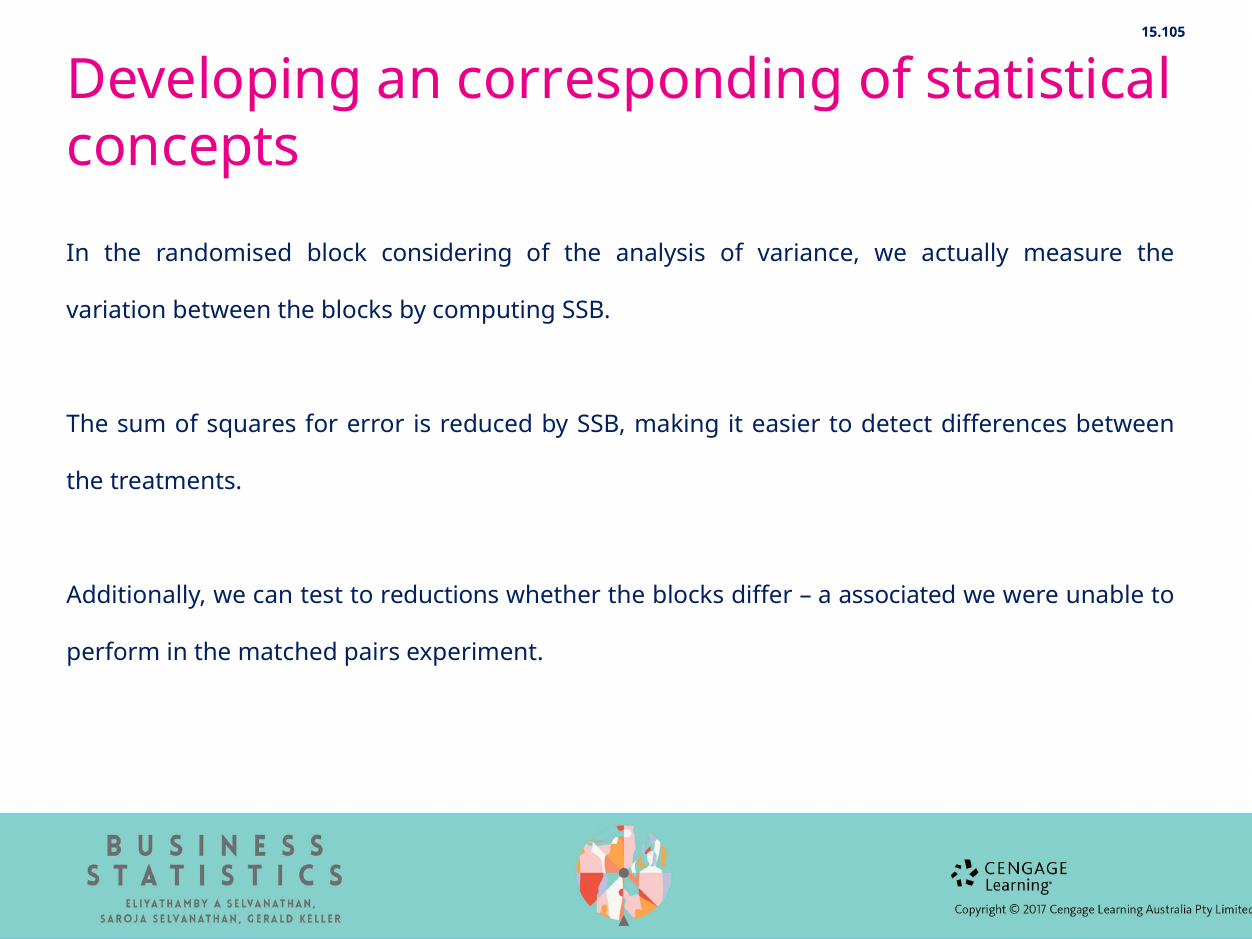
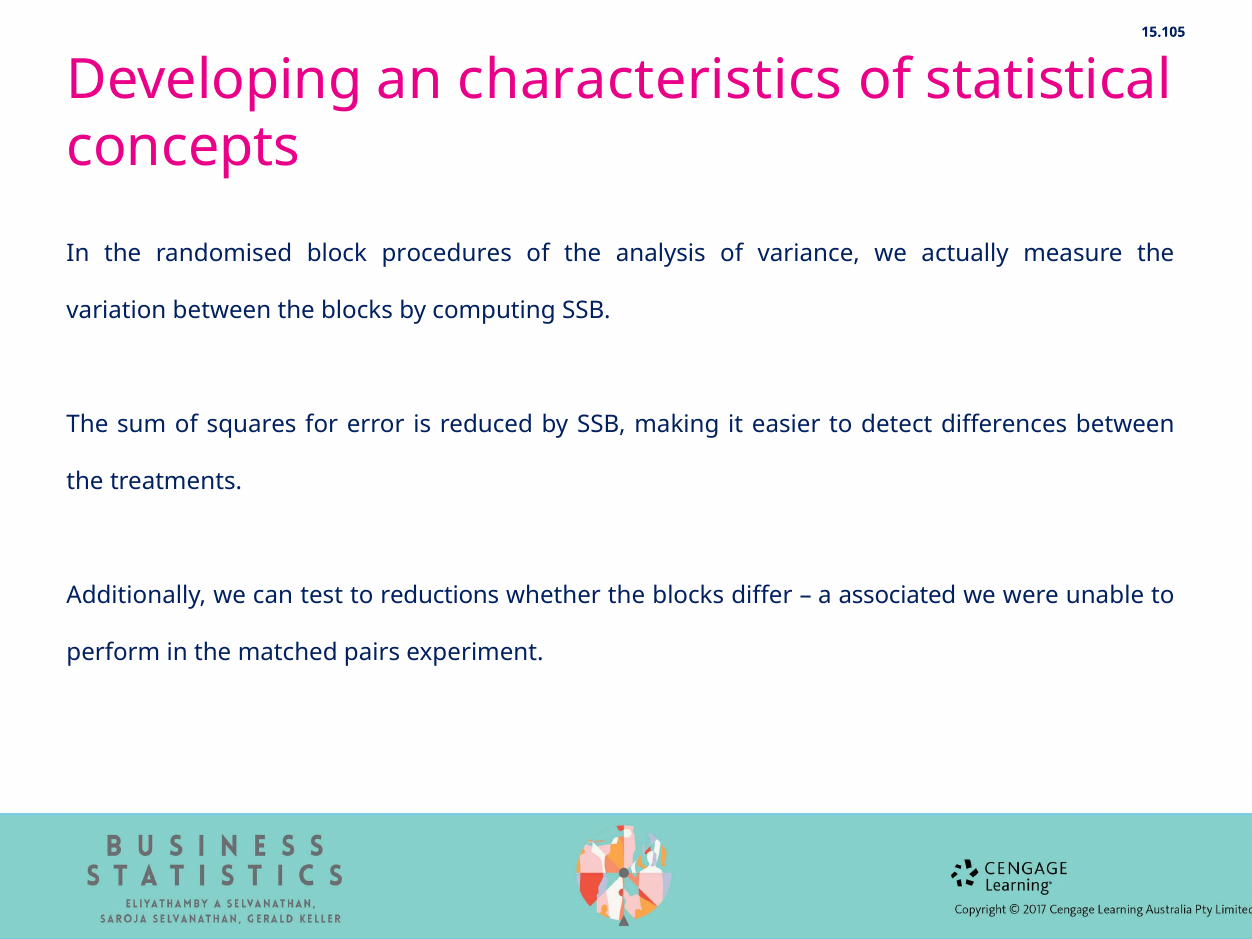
corresponding: corresponding -> characteristics
considering: considering -> procedures
